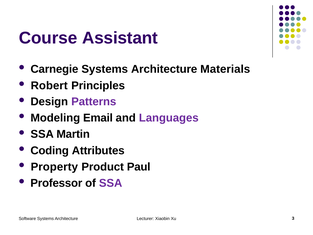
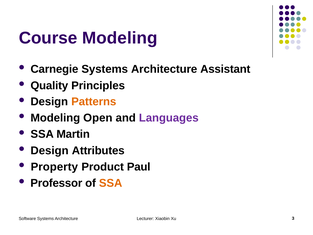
Course Assistant: Assistant -> Modeling
Materials: Materials -> Assistant
Robert: Robert -> Quality
Patterns colour: purple -> orange
Email: Email -> Open
Coding at (50, 150): Coding -> Design
SSA at (111, 183) colour: purple -> orange
